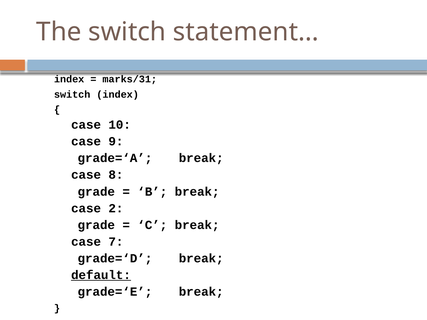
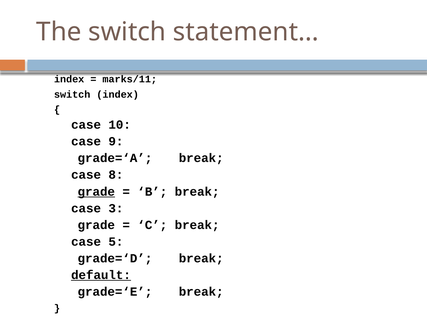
marks/31: marks/31 -> marks/11
grade at (96, 192) underline: none -> present
2: 2 -> 3
7: 7 -> 5
